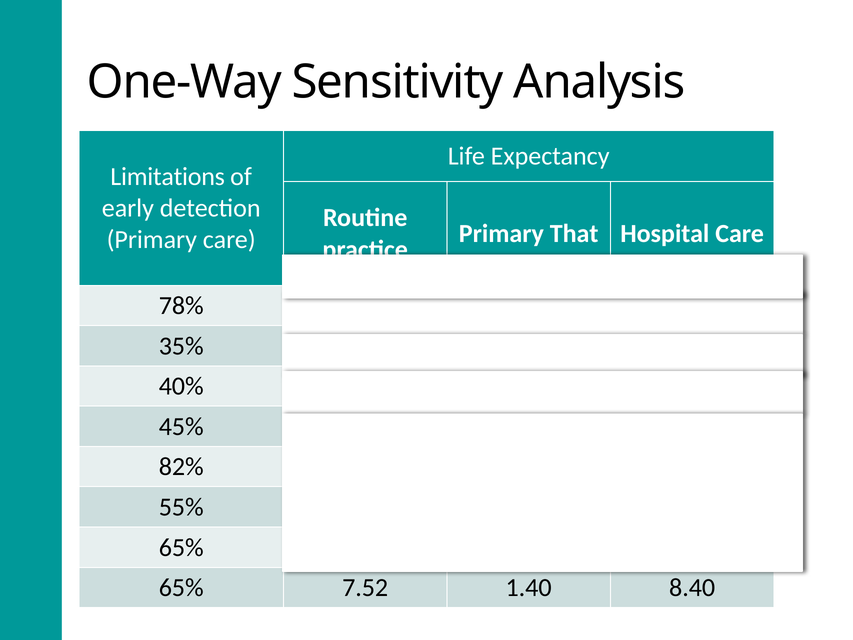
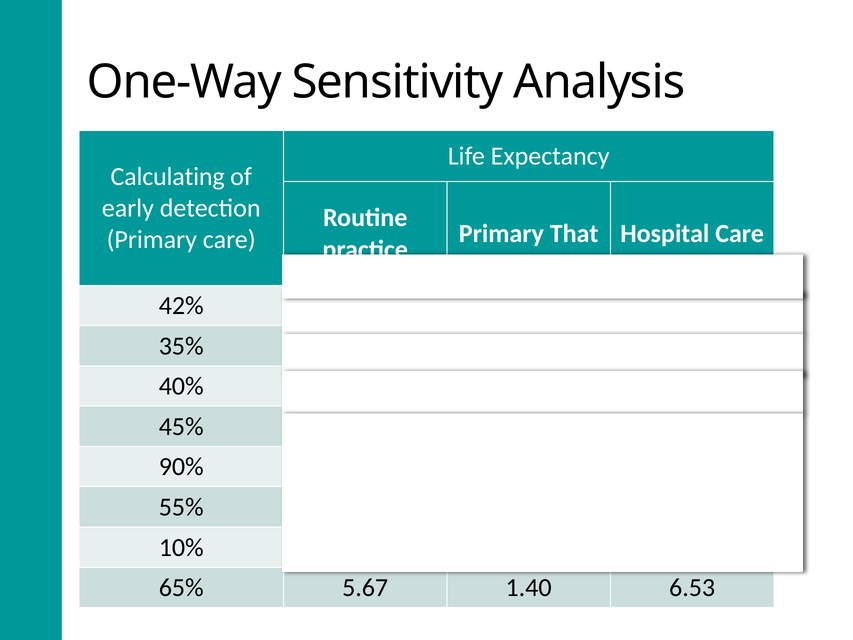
Limitations: Limitations -> Calculating
78%: 78% -> 42%
82%: 82% -> 90%
65% at (181, 547): 65% -> 10%
7.52: 7.52 -> 5.67
8.40: 8.40 -> 6.53
